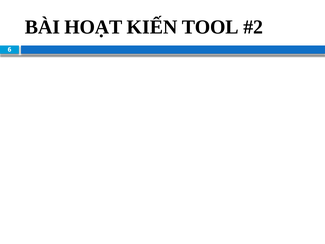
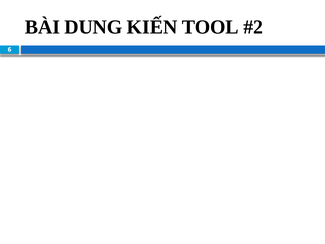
HOẠT: HOẠT -> DUNG
